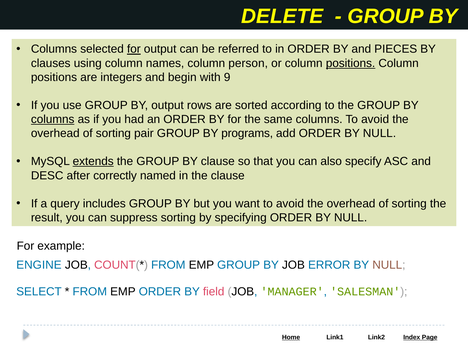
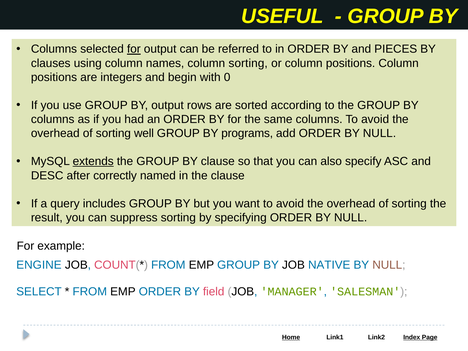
DELETE: DELETE -> USEFUL
column person: person -> sorting
positions at (351, 63) underline: present -> none
9: 9 -> 0
columns at (53, 119) underline: present -> none
pair: pair -> well
ERROR: ERROR -> NATIVE
